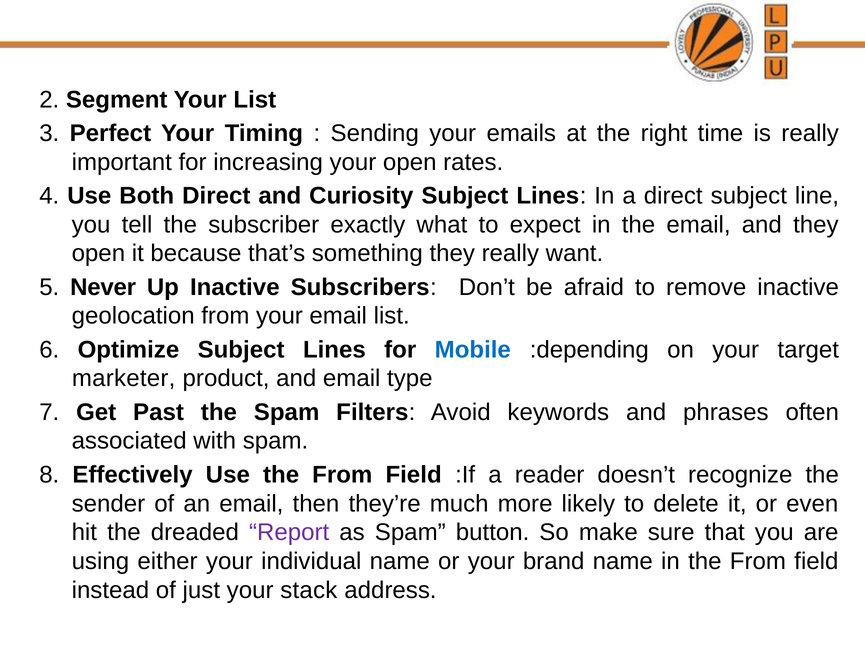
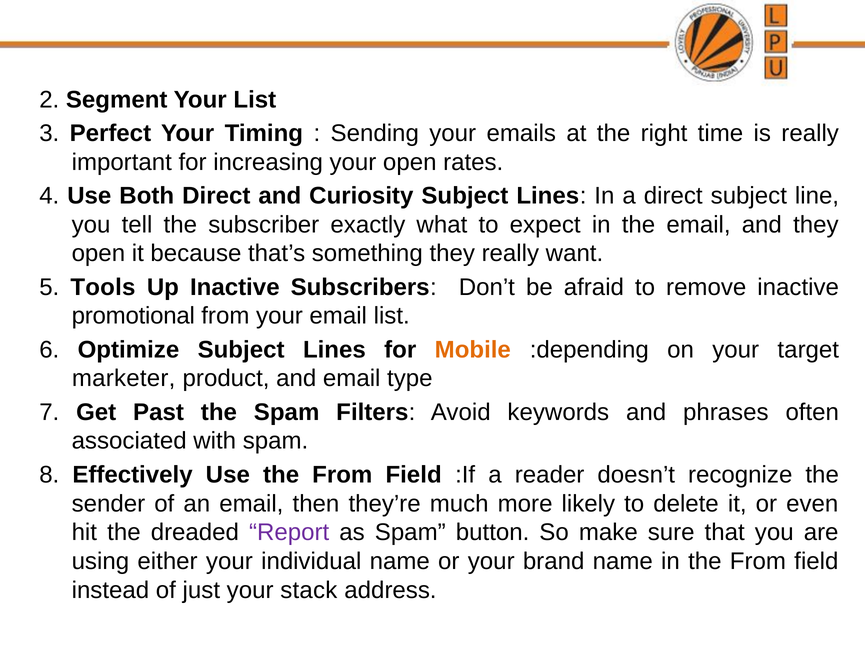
Never: Never -> Tools
geolocation: geolocation -> promotional
Mobile colour: blue -> orange
